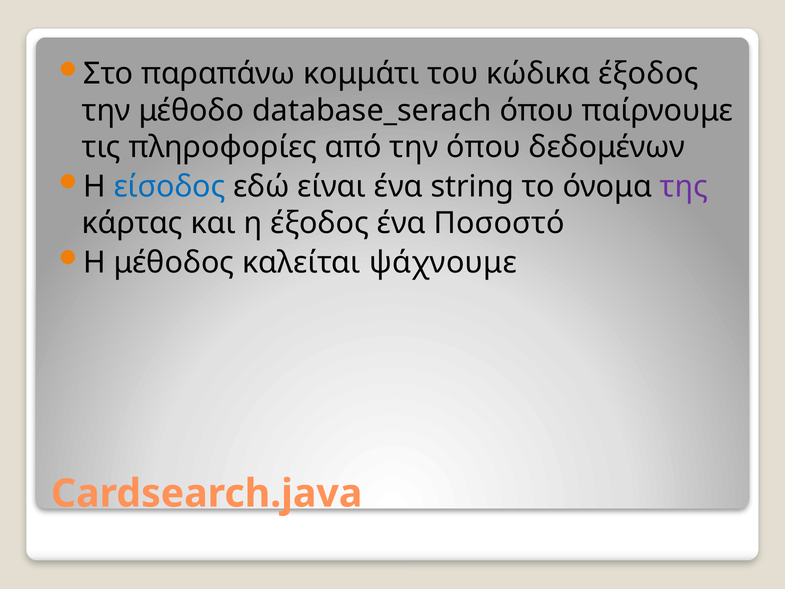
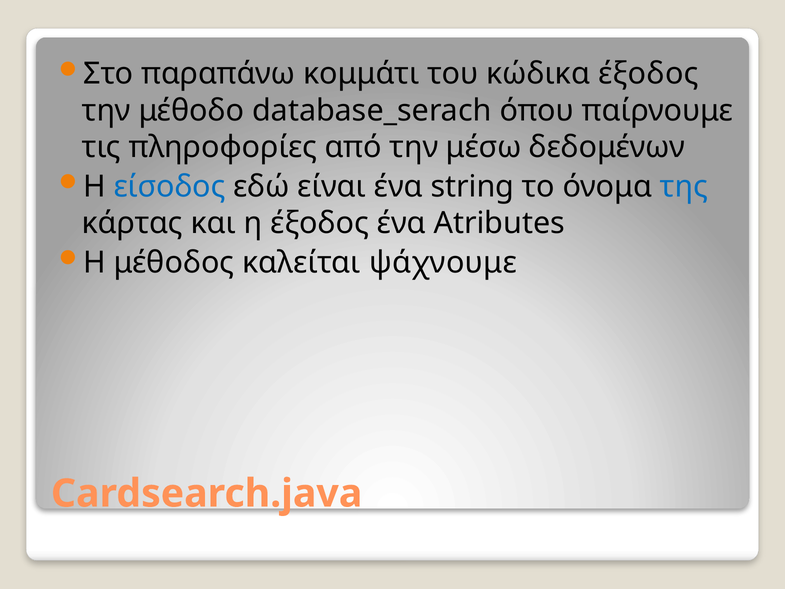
την όπου: όπου -> μέσω
της colour: purple -> blue
Ποσοστό: Ποσοστό -> Atributes
